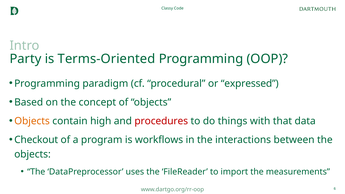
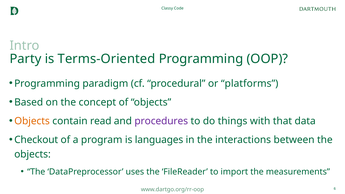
expressed: expressed -> platforms
high: high -> read
procedures colour: red -> purple
workflows: workflows -> languages
